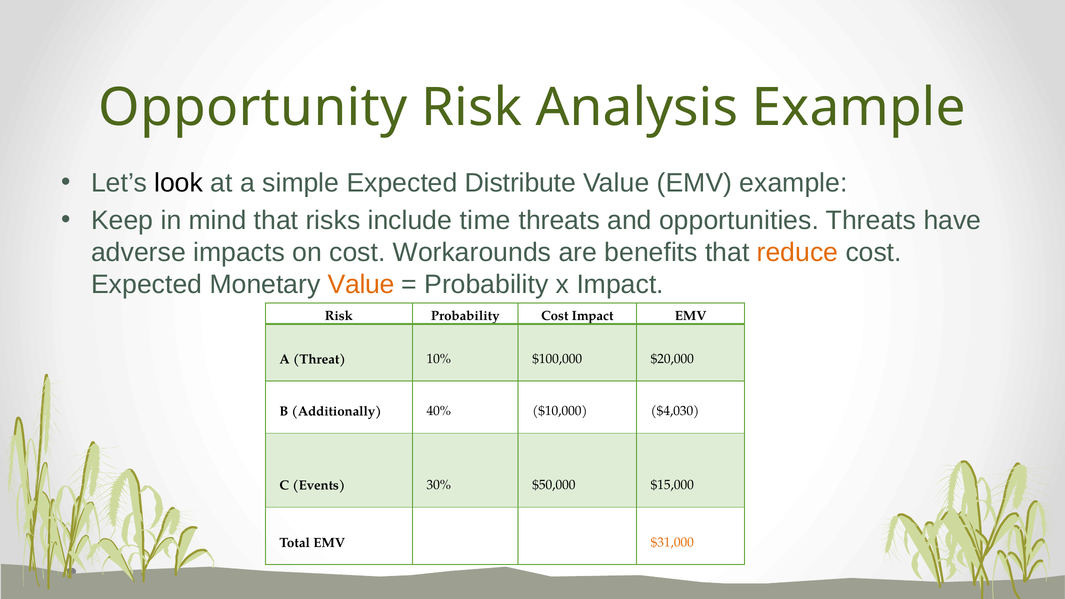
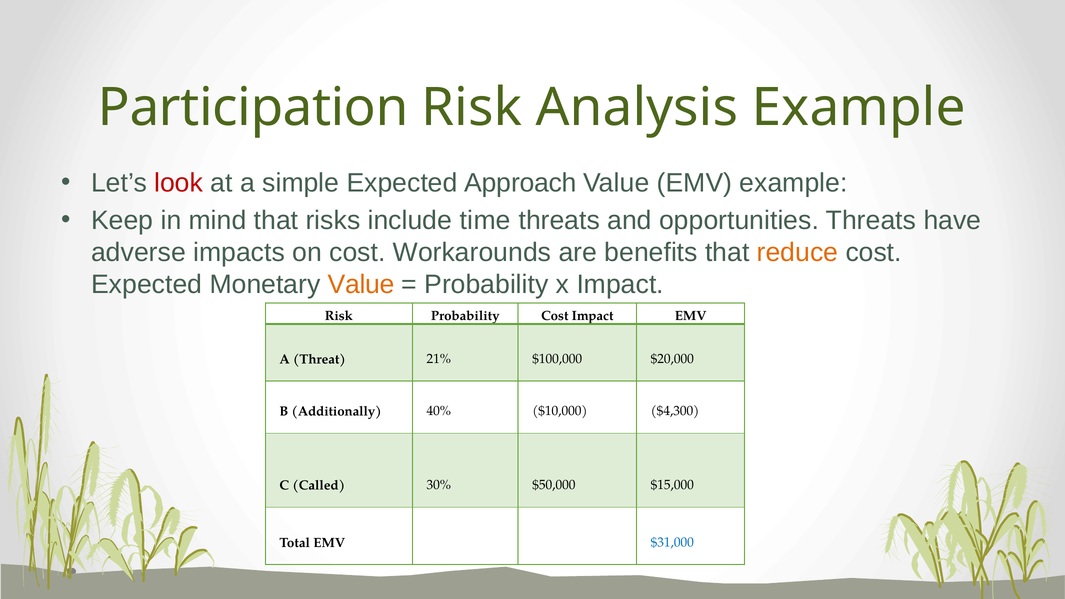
Opportunity: Opportunity -> Participation
look colour: black -> red
Distribute: Distribute -> Approach
10%: 10% -> 21%
$4,030: $4,030 -> $4,300
Events: Events -> Called
$31,000 colour: orange -> blue
